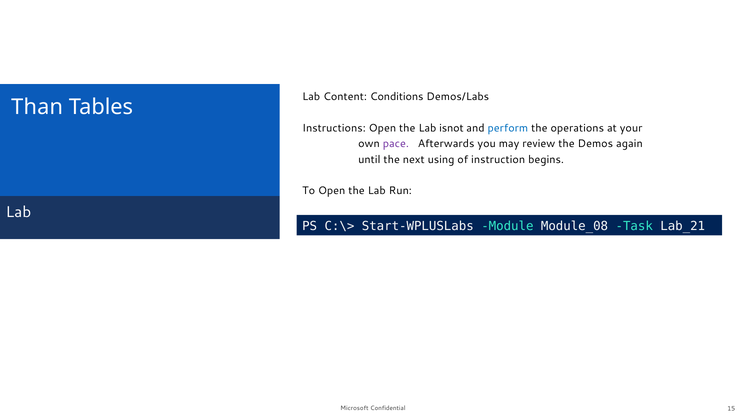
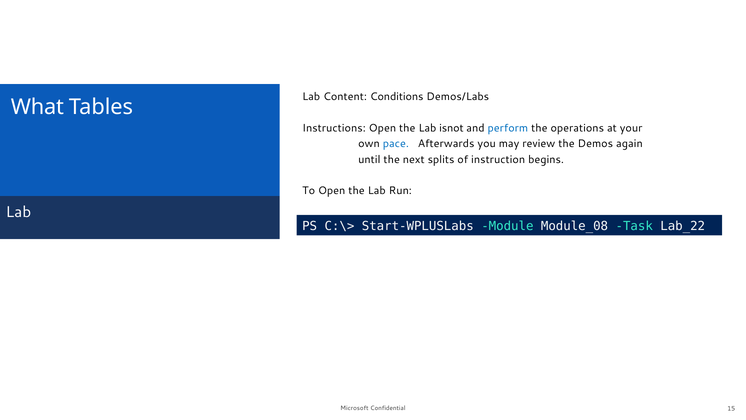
Than: Than -> What
pace colour: purple -> blue
using: using -> splits
Lab_21: Lab_21 -> Lab_22
